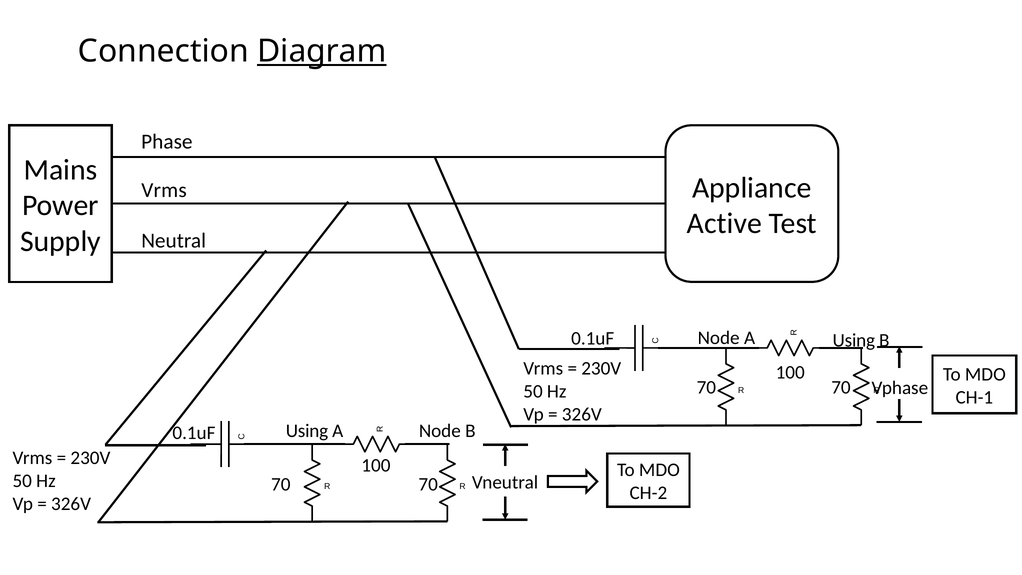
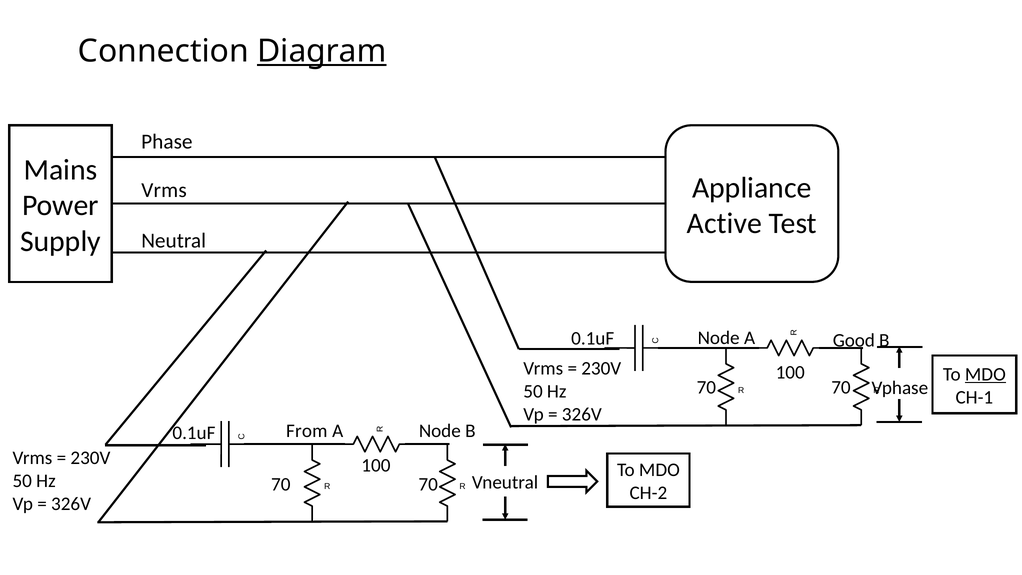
A Using: Using -> Good
MDO at (985, 374) underline: none -> present
Using at (307, 431): Using -> From
